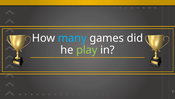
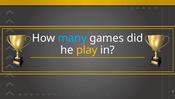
play colour: light green -> yellow
